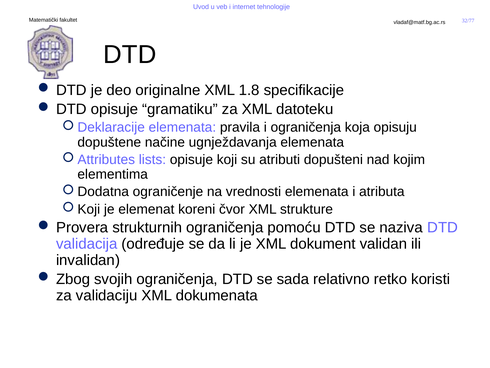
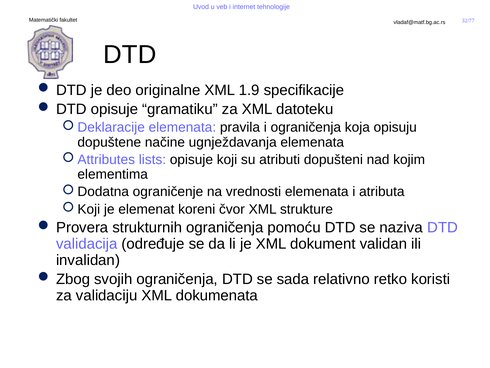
1.8: 1.8 -> 1.9
